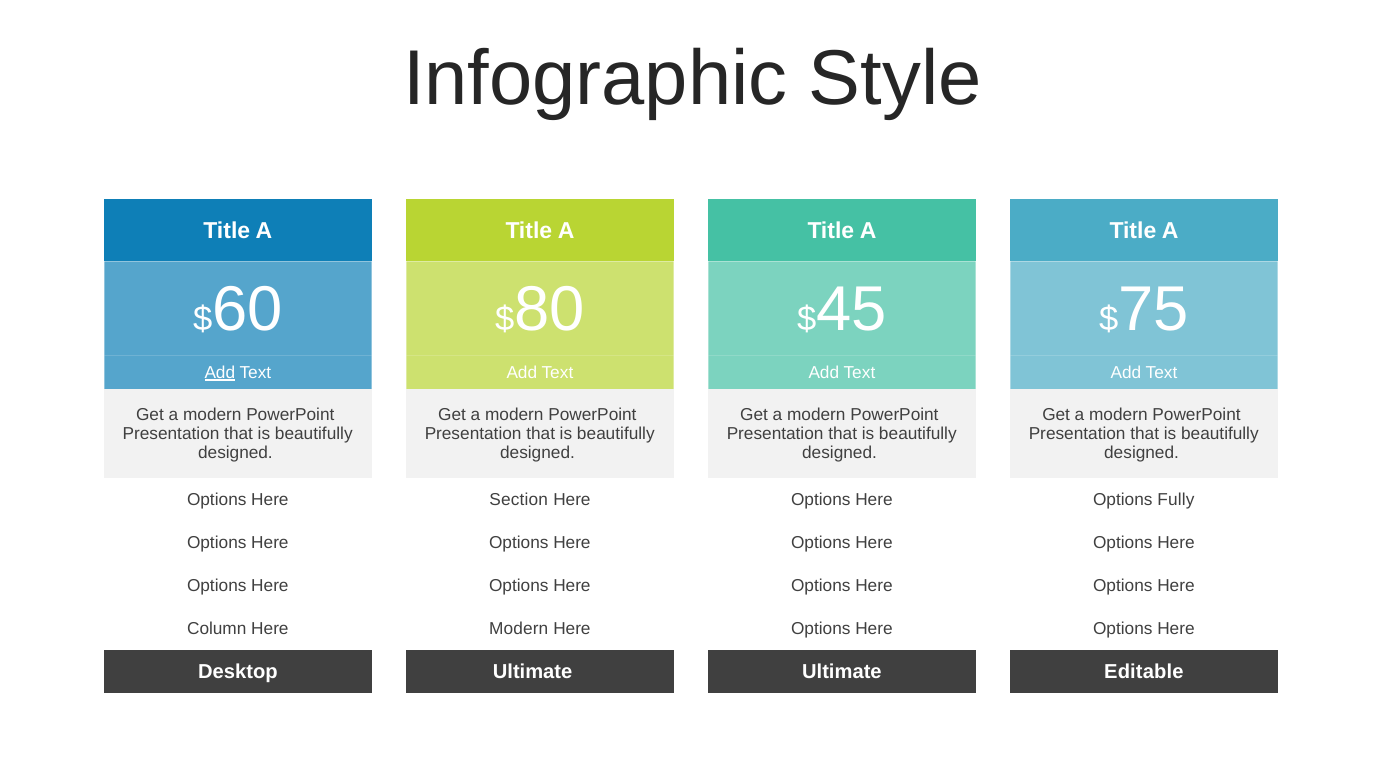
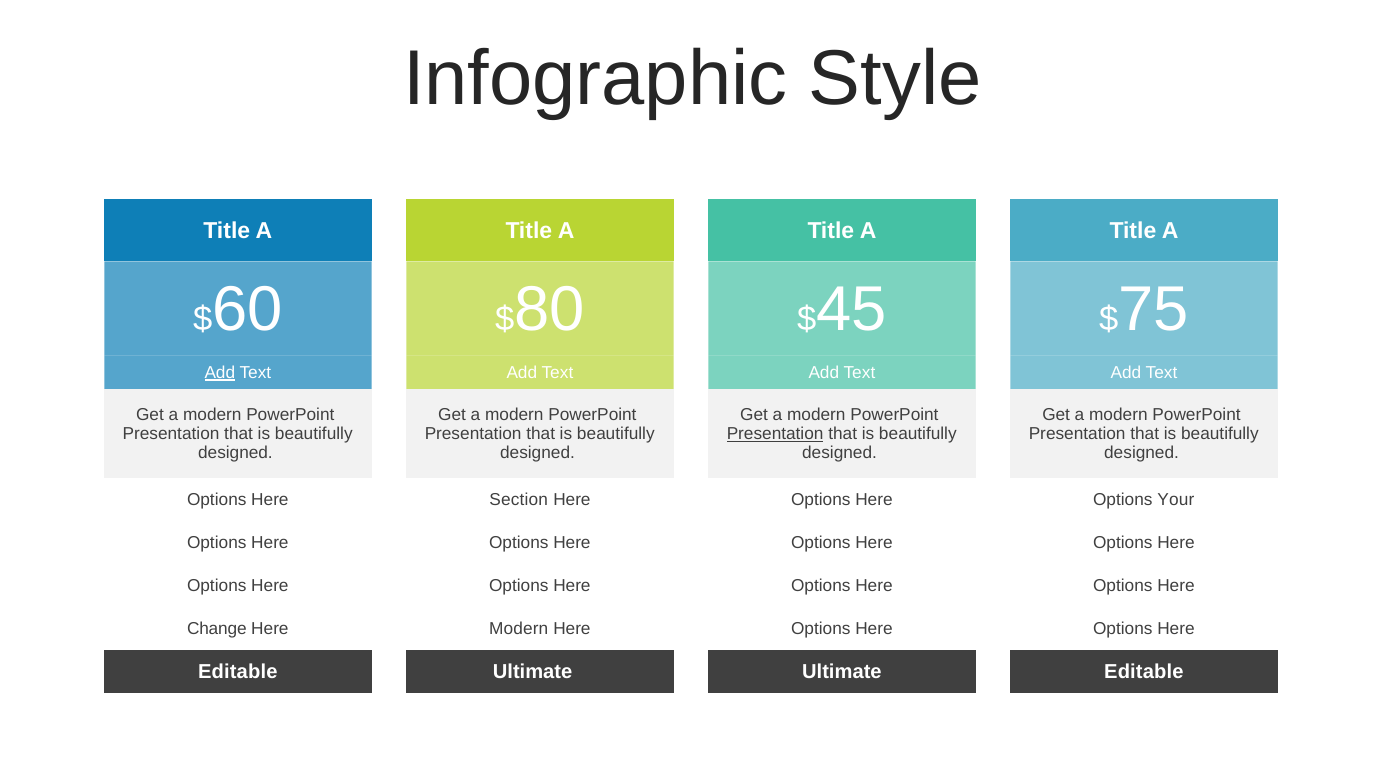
Presentation at (775, 434) underline: none -> present
Fully: Fully -> Your
Column: Column -> Change
Desktop at (238, 672): Desktop -> Editable
